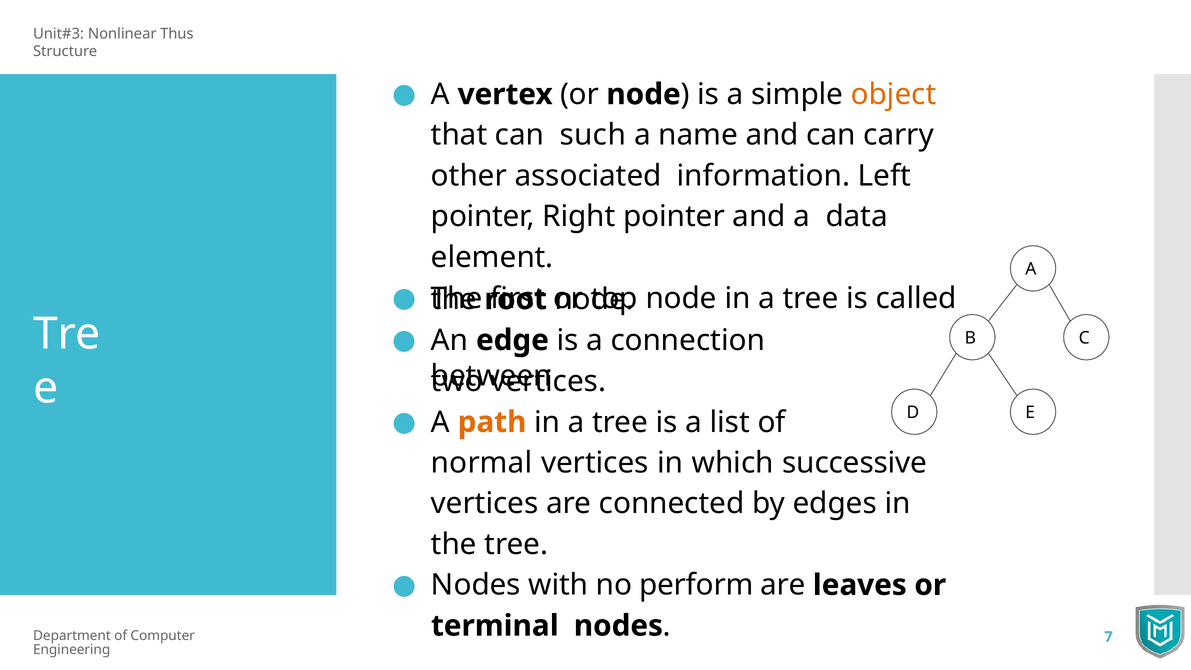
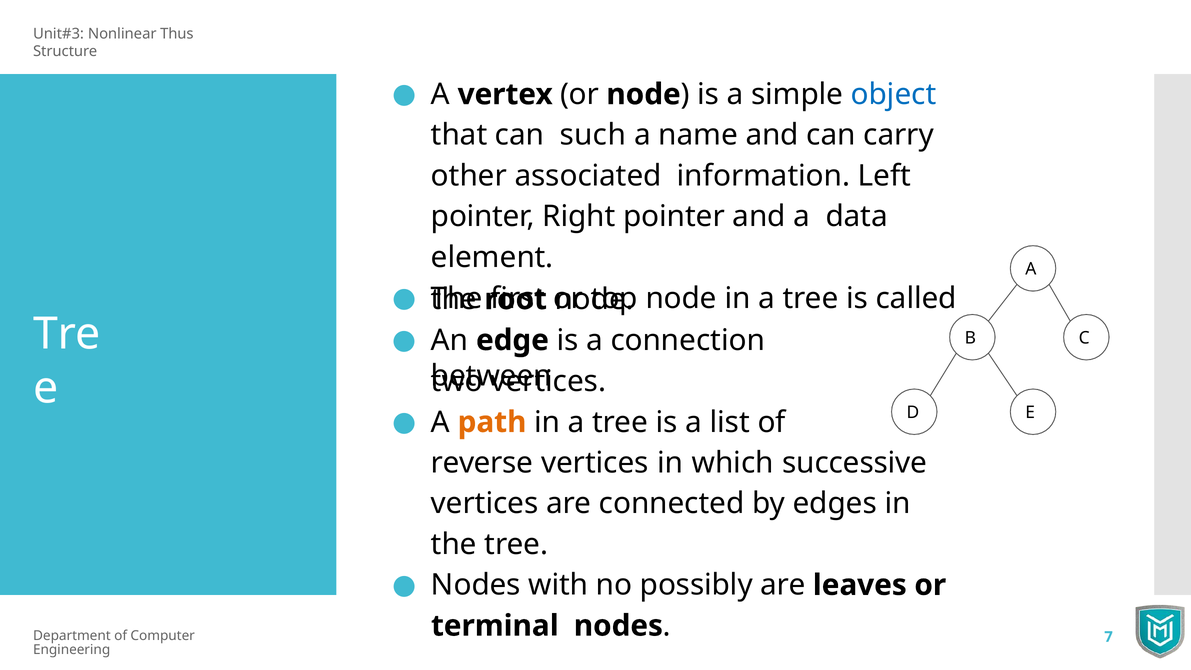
object colour: orange -> blue
normal: normal -> reverse
perform: perform -> possibly
